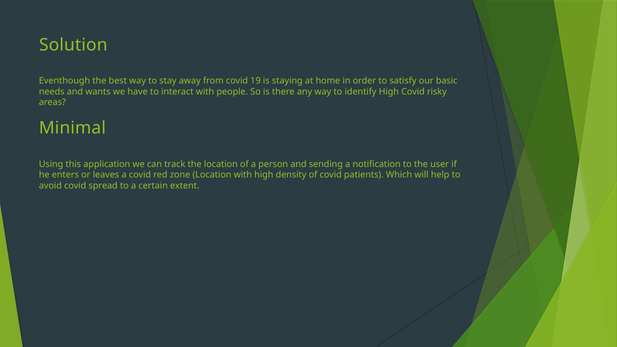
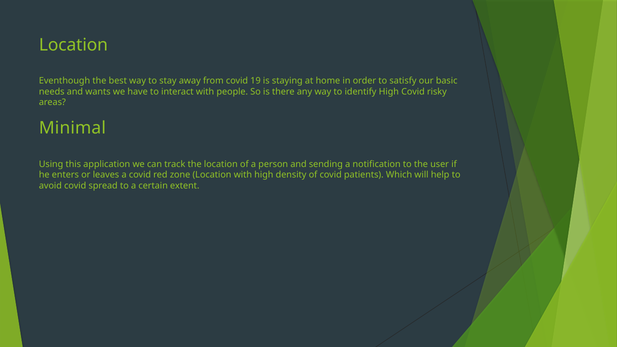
Solution at (73, 45): Solution -> Location
